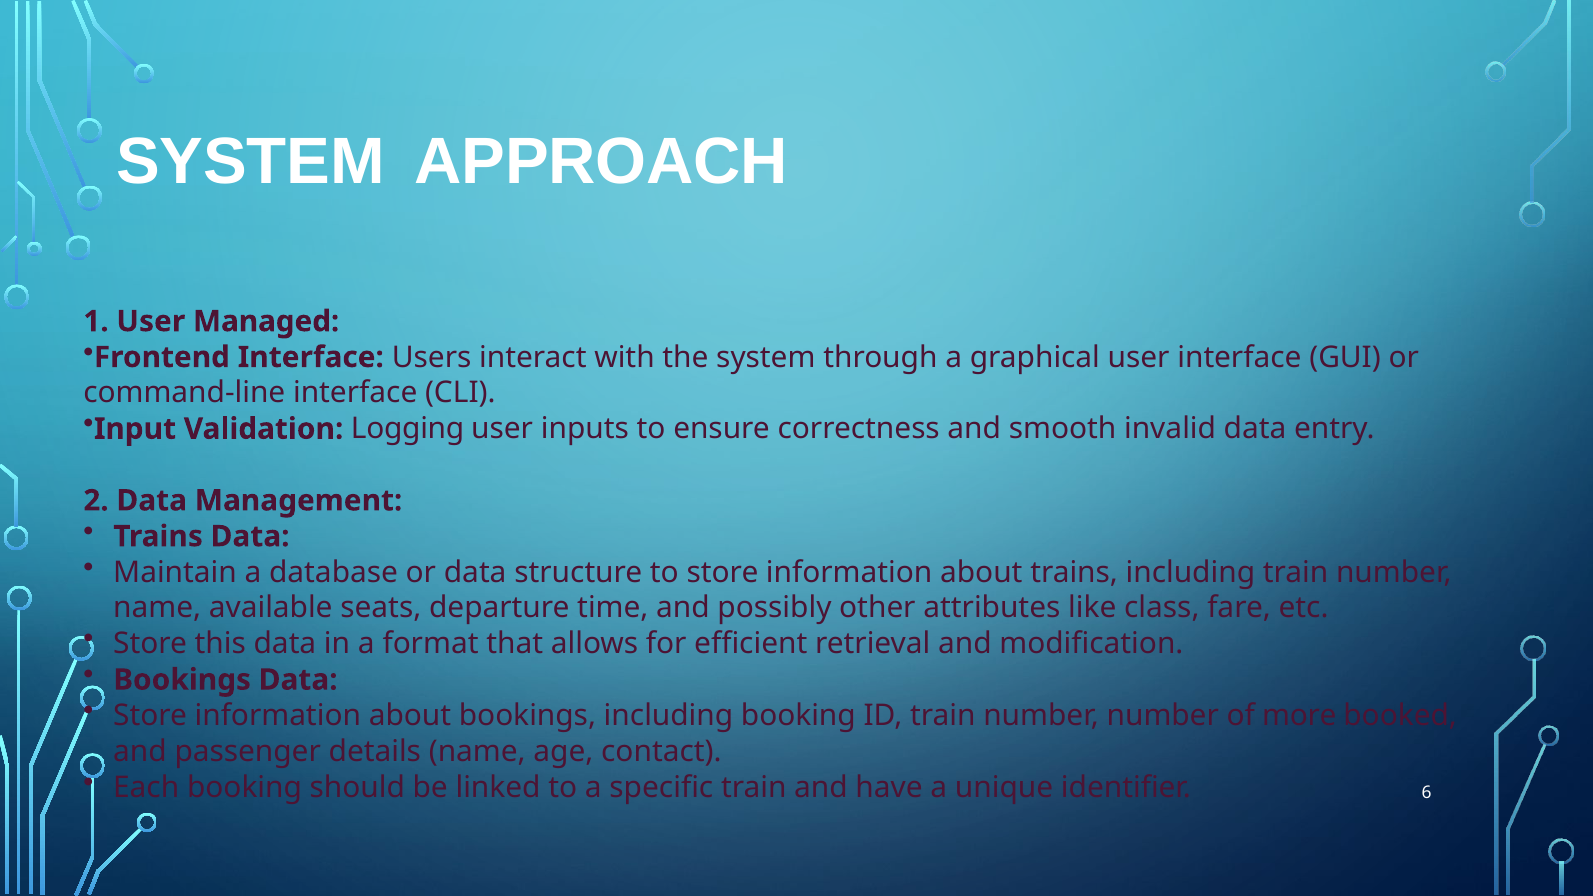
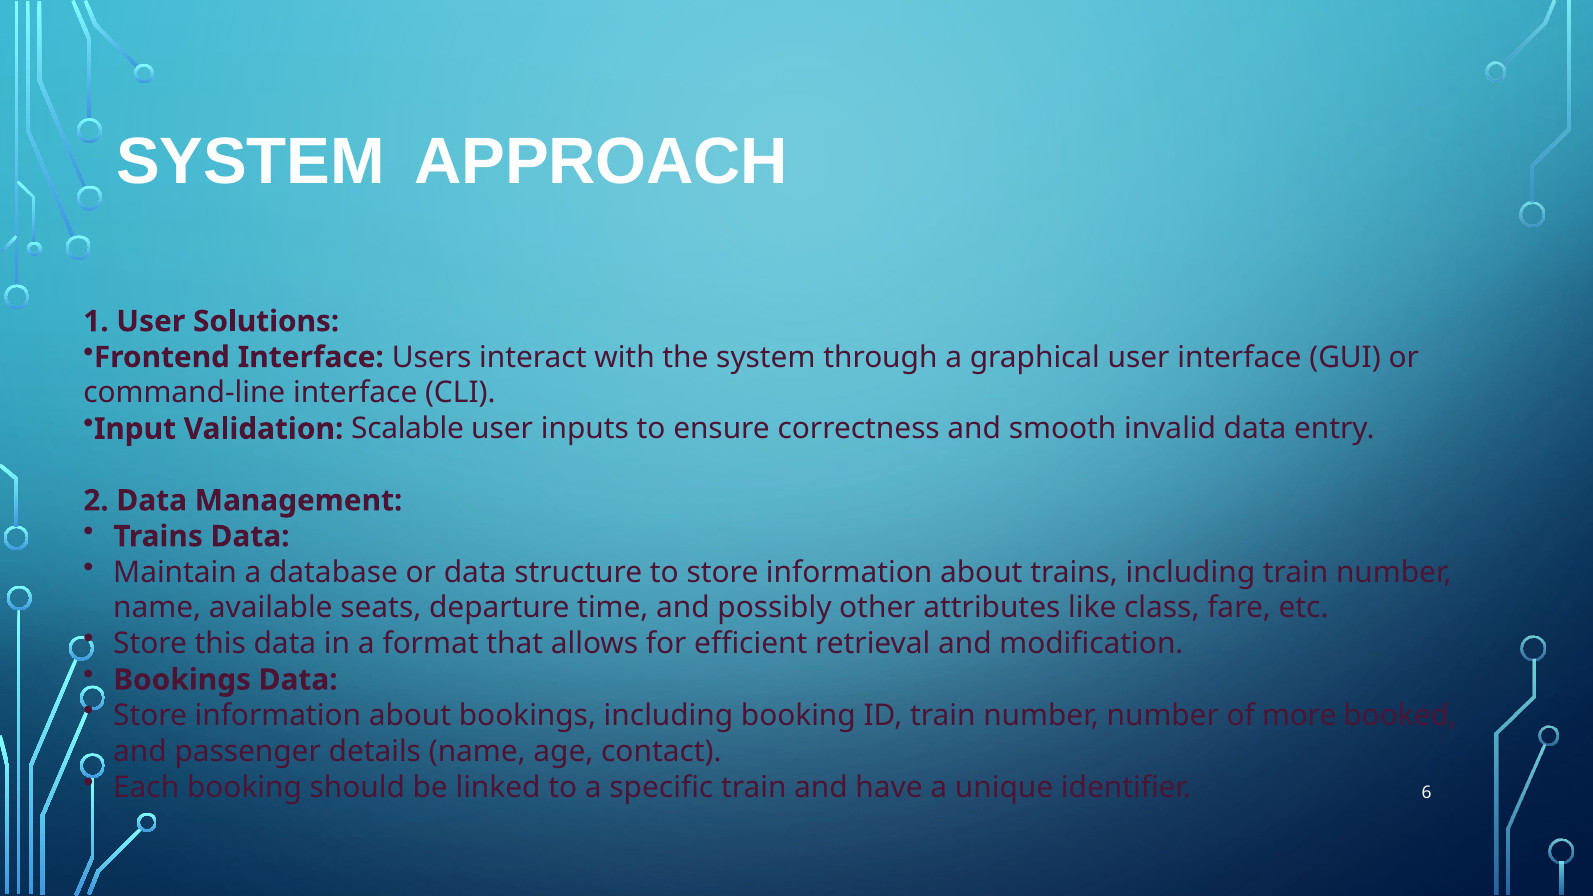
Managed: Managed -> Solutions
Logging: Logging -> Scalable
